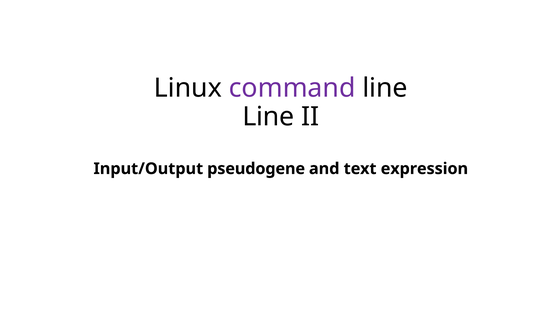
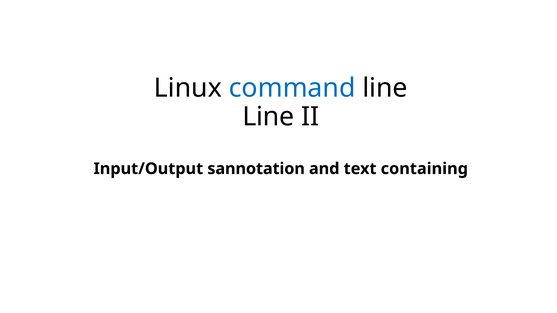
command colour: purple -> blue
pseudogene: pseudogene -> sannotation
expression: expression -> containing
